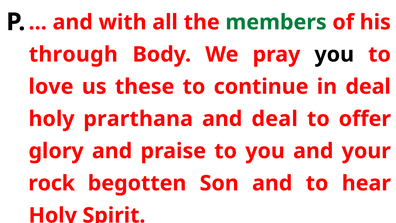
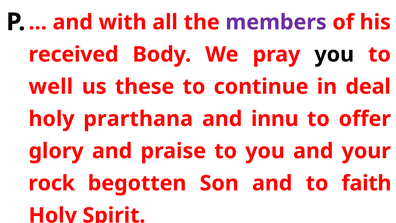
members colour: green -> purple
through: through -> received
love: love -> well
and deal: deal -> innu
hear: hear -> faith
